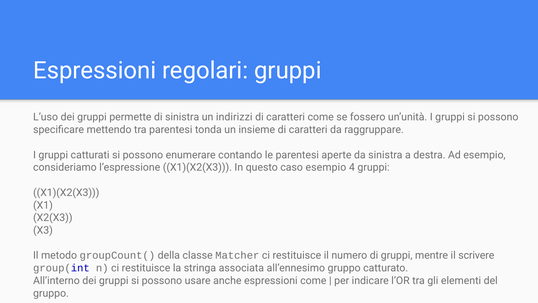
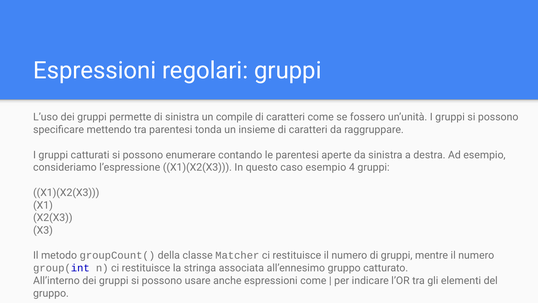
indirizzi: indirizzi -> compile
mentre il scrivere: scrivere -> numero
